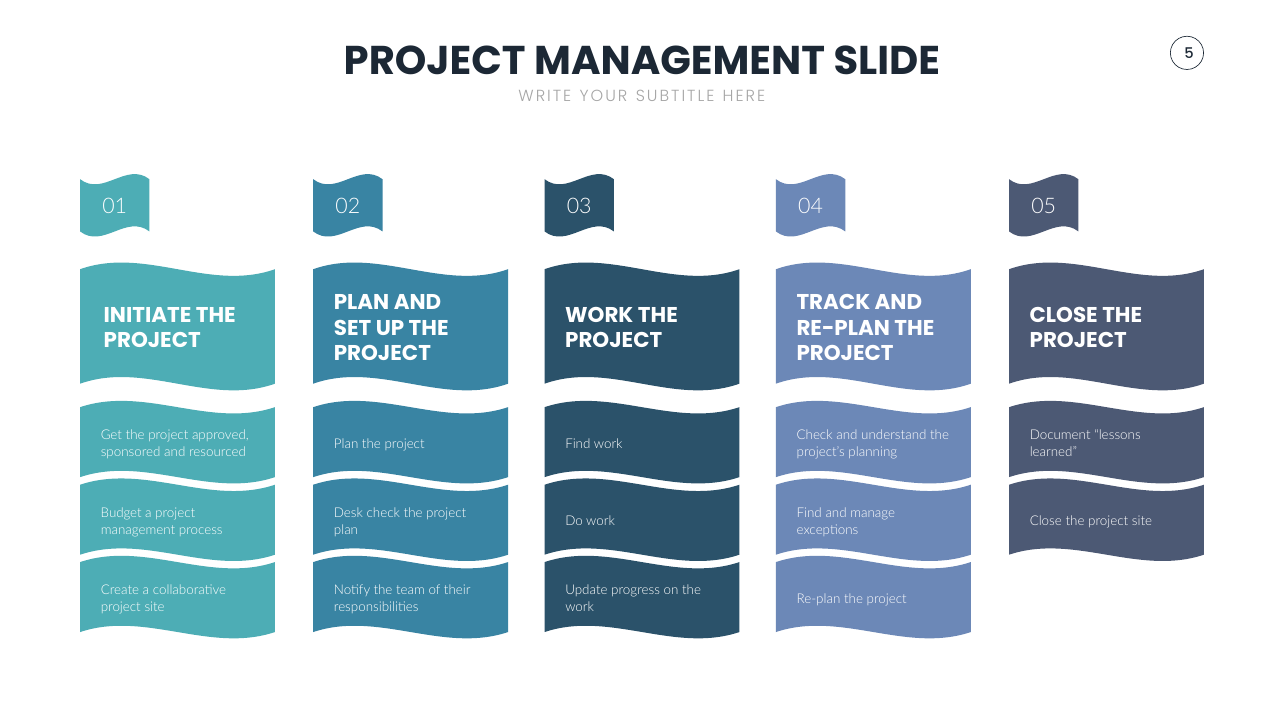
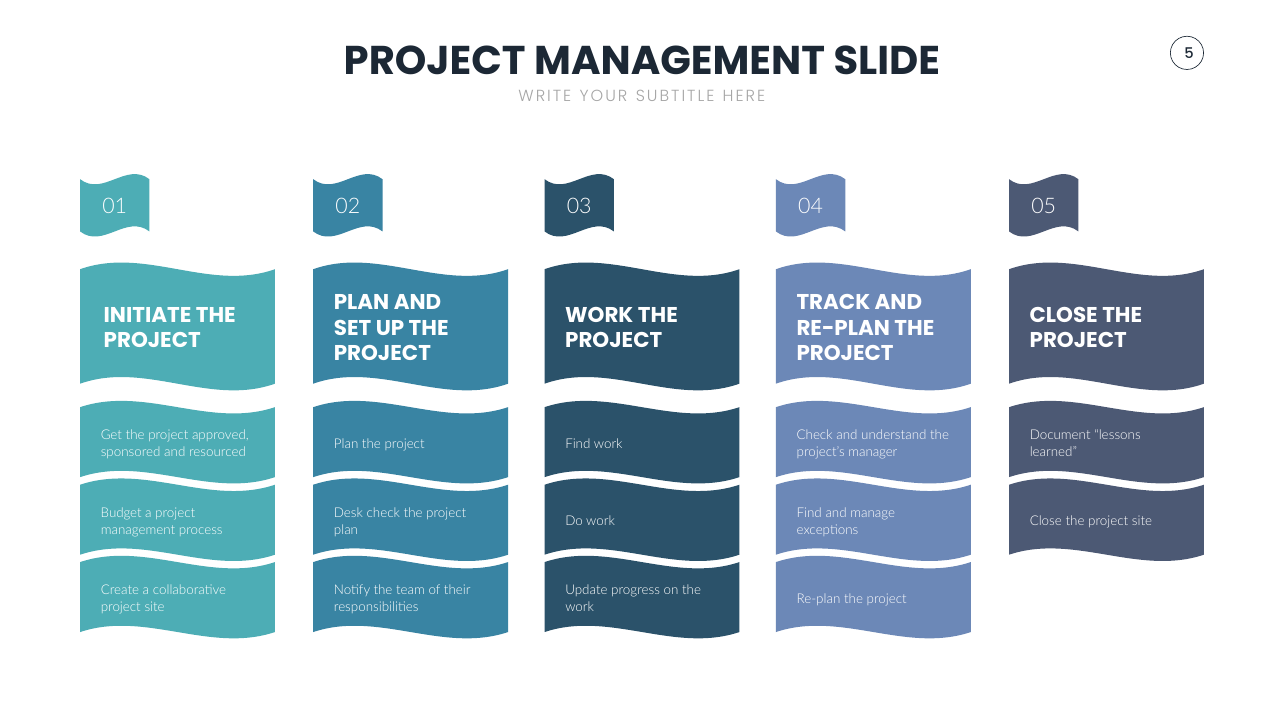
planning: planning -> manager
